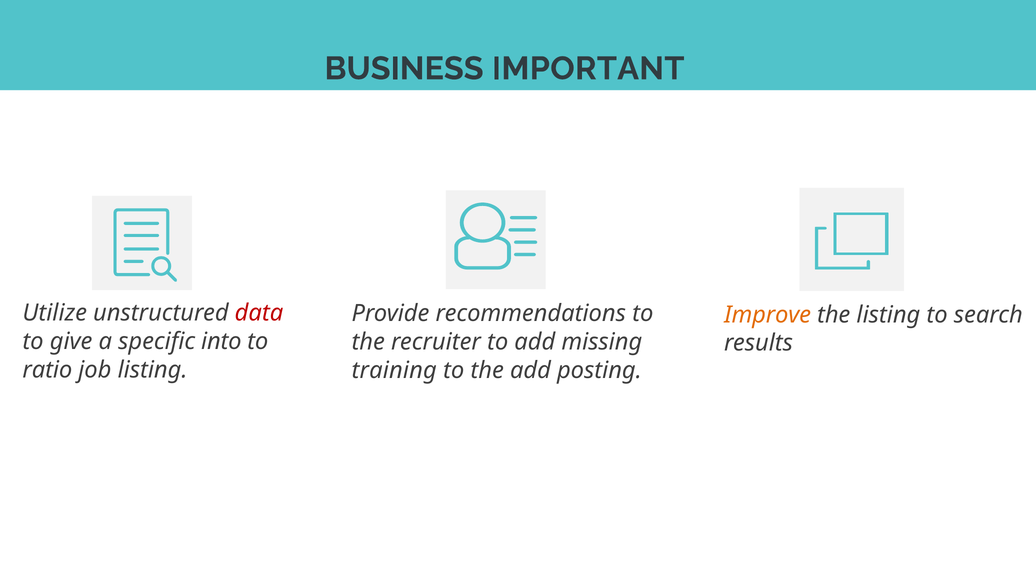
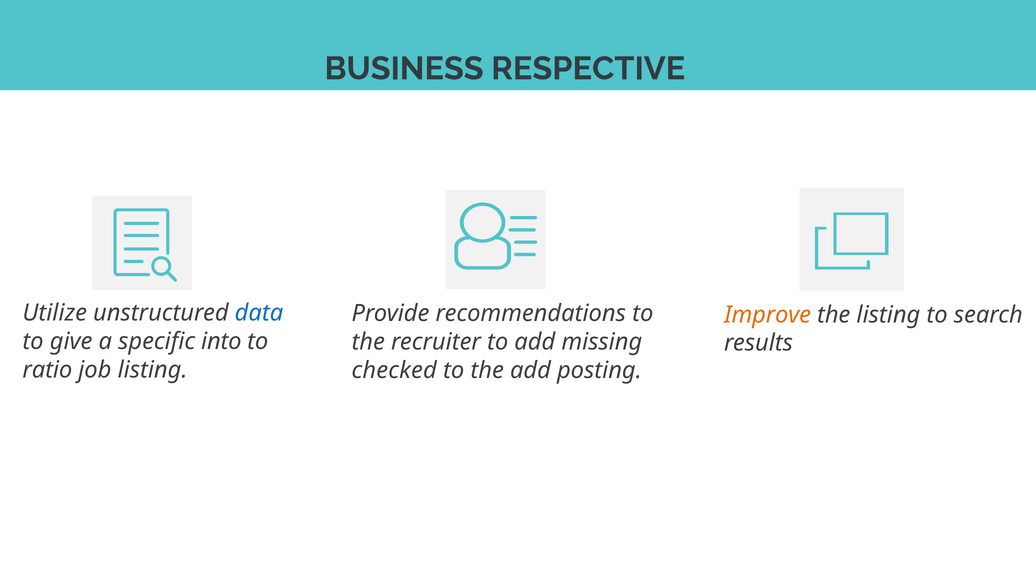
IMPORTANT: IMPORTANT -> RESPECTIVE
data colour: red -> blue
training: training -> checked
